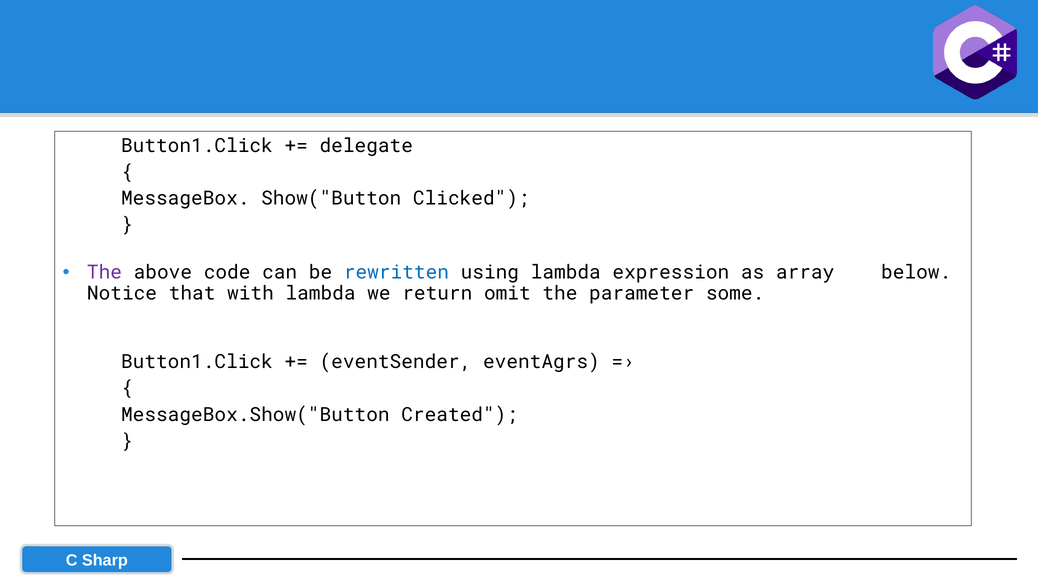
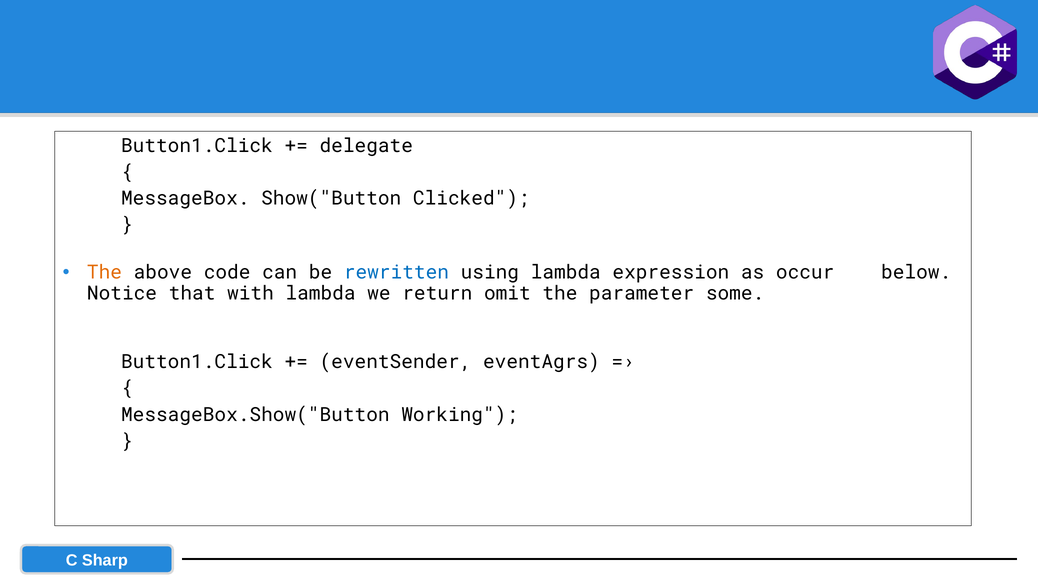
The at (104, 272) colour: purple -> orange
array: array -> occur
Created: Created -> Working
